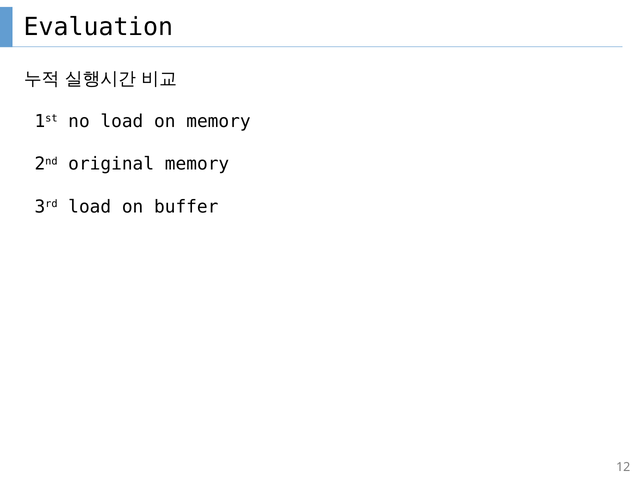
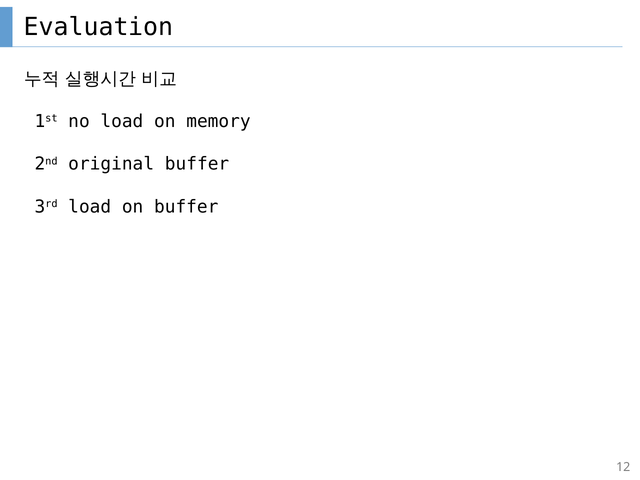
original memory: memory -> buffer
